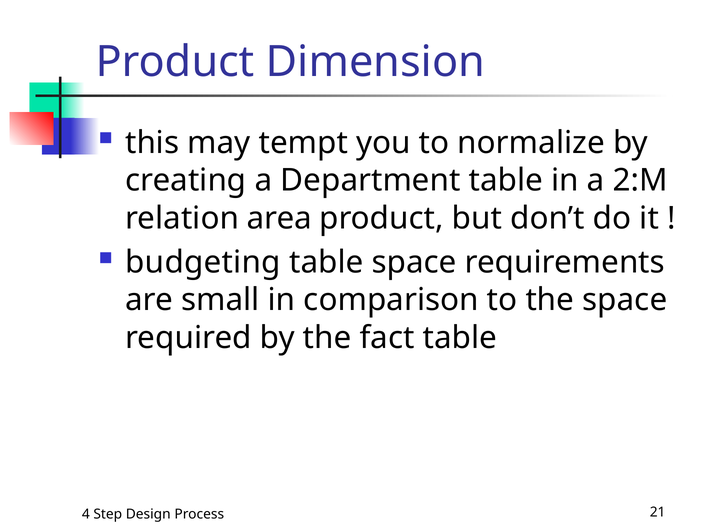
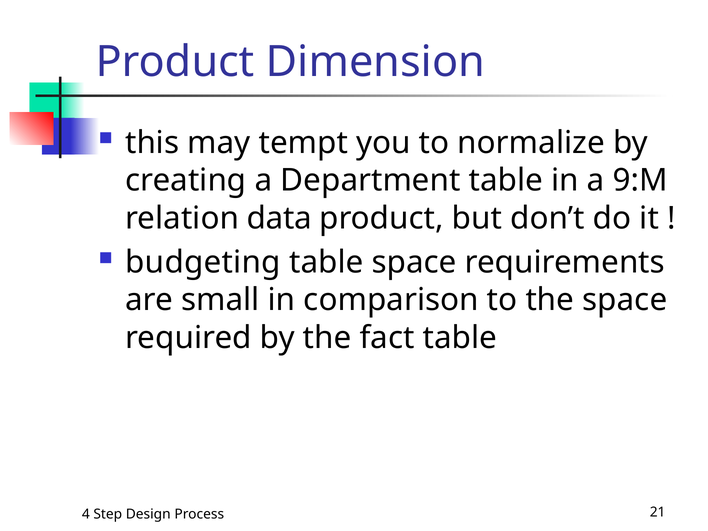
2:M: 2:M -> 9:M
area: area -> data
